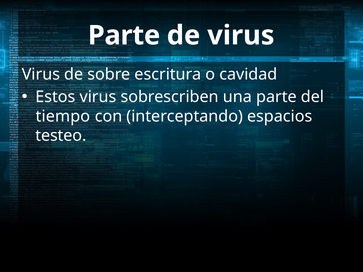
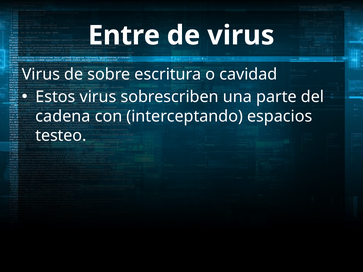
Parte at (124, 35): Parte -> Entre
tiempo: tiempo -> cadena
